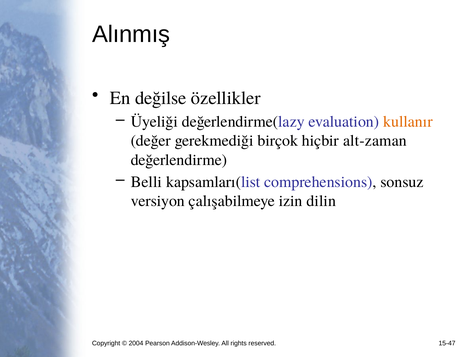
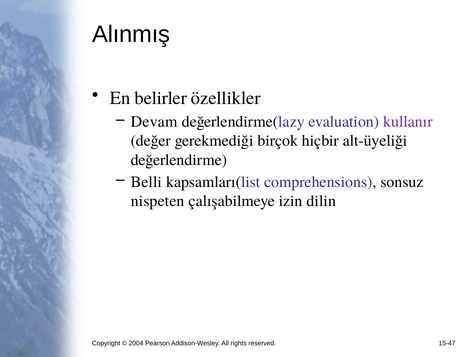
değilse: değilse -> belirler
Üyeliği: Üyeliği -> Devam
kullanır colour: orange -> purple
alt-zaman: alt-zaman -> alt-üyeliği
versiyon: versiyon -> nispeten
